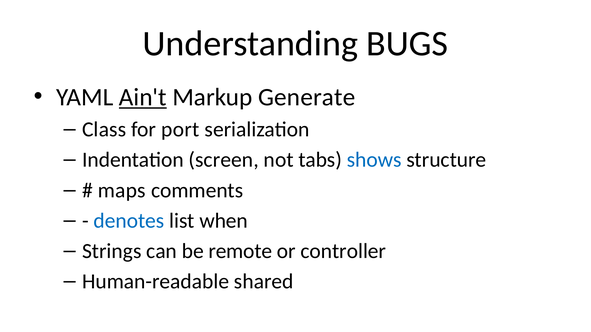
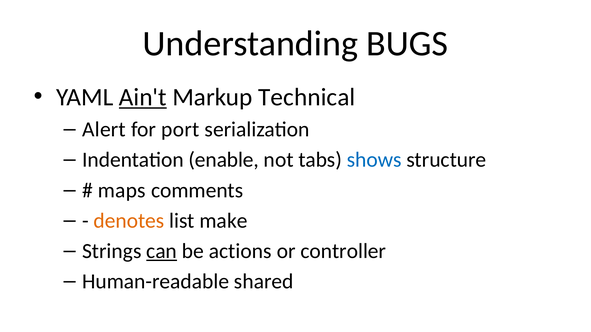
Generate: Generate -> Technical
Class: Class -> Alert
screen: screen -> enable
denotes colour: blue -> orange
when: when -> make
can underline: none -> present
remote: remote -> actions
